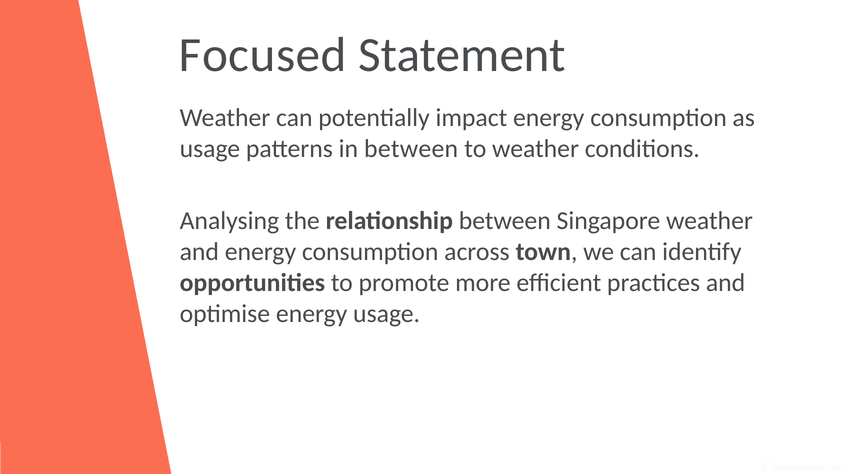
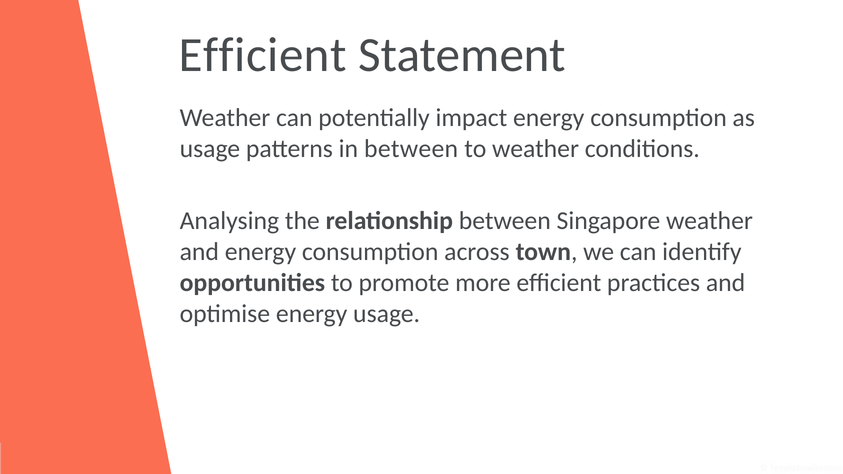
Focused at (263, 55): Focused -> Efficient
